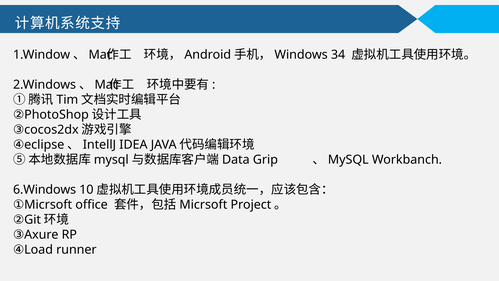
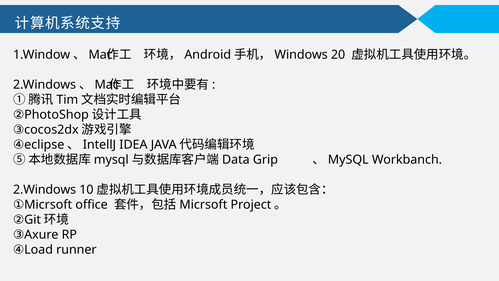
34: 34 -> 20
6.Windows at (45, 190): 6.Windows -> 2.Windows
